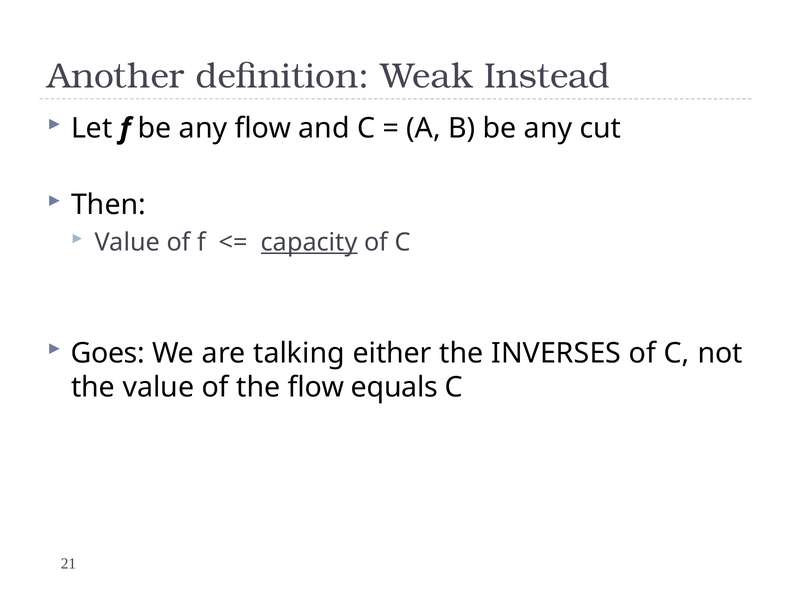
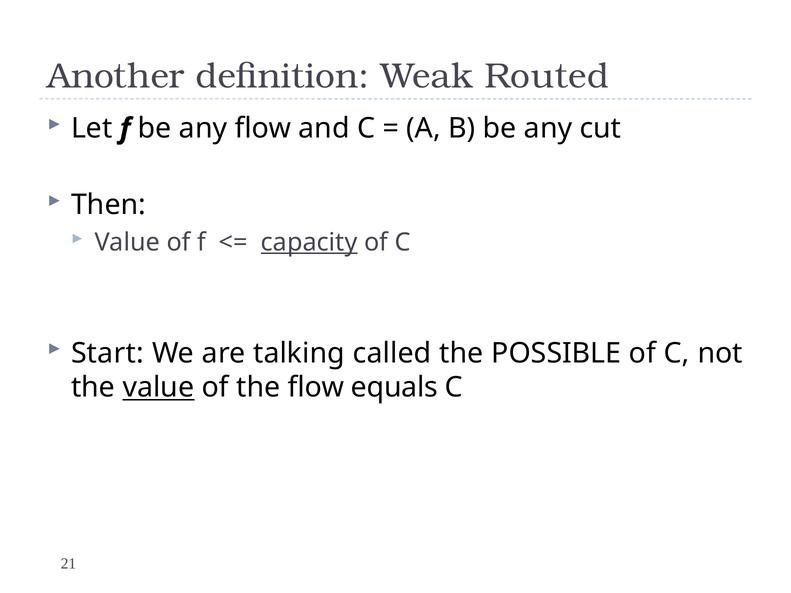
Instead: Instead -> Routed
Goes: Goes -> Start
either: either -> called
INVERSES: INVERSES -> POSSIBLE
value at (158, 388) underline: none -> present
